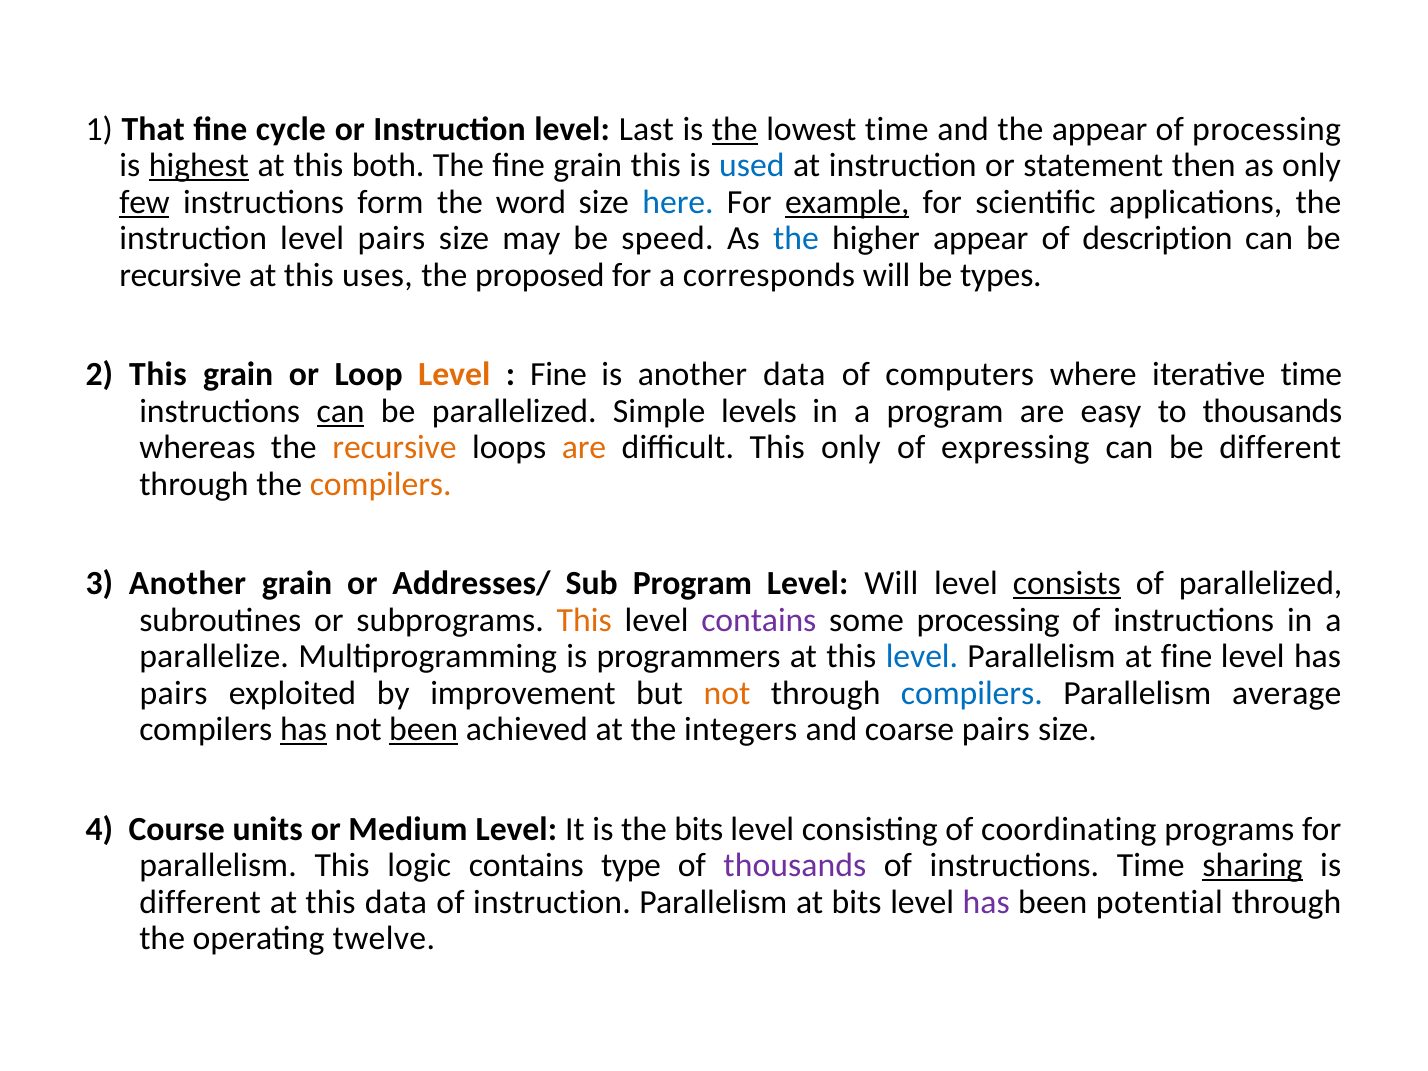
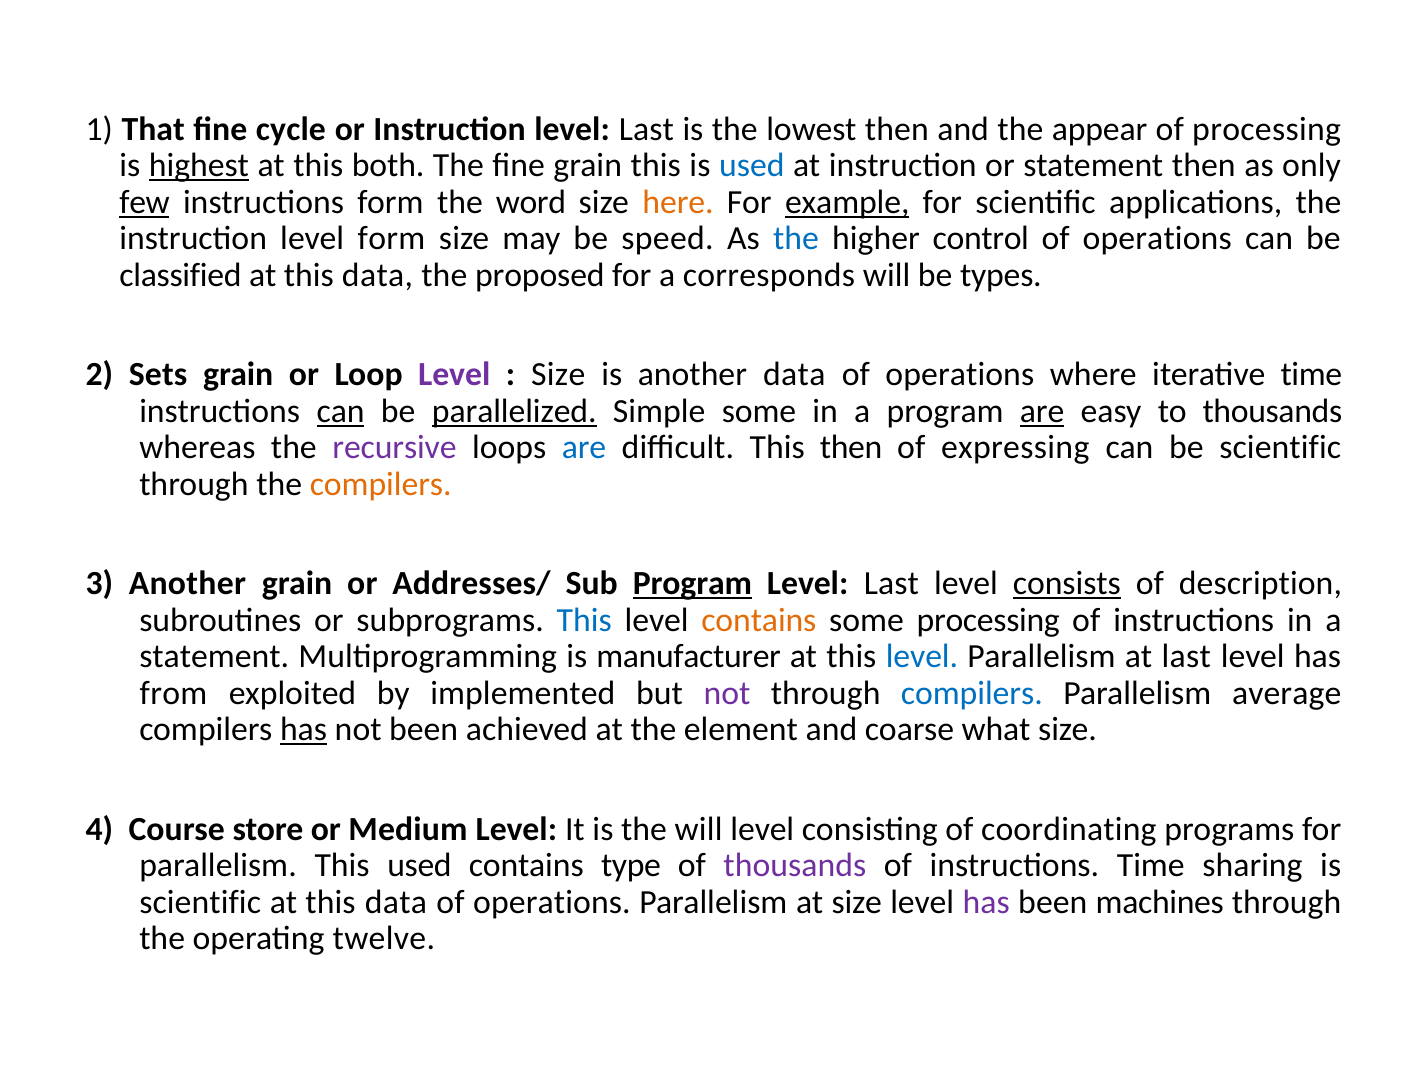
the at (735, 129) underline: present -> none
lowest time: time -> then
here colour: blue -> orange
level pairs: pairs -> form
higher appear: appear -> control
description at (1157, 239): description -> operations
recursive at (181, 275): recursive -> classified
uses at (377, 275): uses -> data
2 This: This -> Sets
Level at (454, 375) colour: orange -> purple
Fine at (559, 375): Fine -> Size
computers at (960, 375): computers -> operations
parallelized at (514, 411) underline: none -> present
Simple levels: levels -> some
are at (1042, 411) underline: none -> present
recursive at (395, 448) colour: orange -> purple
are at (584, 448) colour: orange -> blue
This only: only -> then
be different: different -> scientific
Program at (692, 584) underline: none -> present
Will at (891, 584): Will -> Last
of parallelized: parallelized -> description
This at (584, 620) colour: orange -> blue
contains at (759, 620) colour: purple -> orange
parallelize at (214, 657): parallelize -> statement
programmers: programmers -> manufacturer
at fine: fine -> last
pairs at (174, 693): pairs -> from
improvement: improvement -> implemented
not at (727, 693) colour: orange -> purple
been at (424, 729) underline: present -> none
integers: integers -> element
coarse pairs: pairs -> what
units: units -> store
the bits: bits -> will
This logic: logic -> used
sharing underline: present -> none
different at (200, 902): different -> scientific
instruction at (552, 902): instruction -> operations
at bits: bits -> size
potential: potential -> machines
